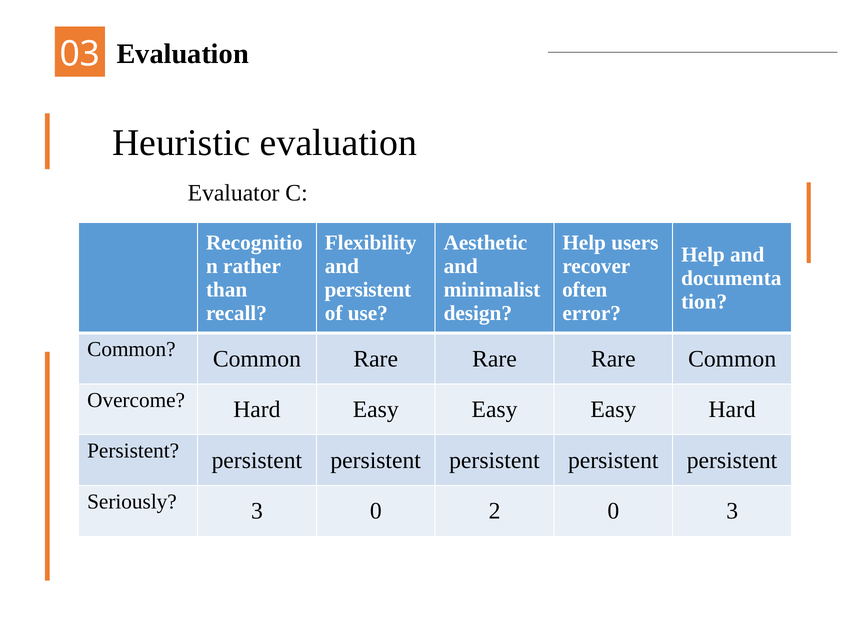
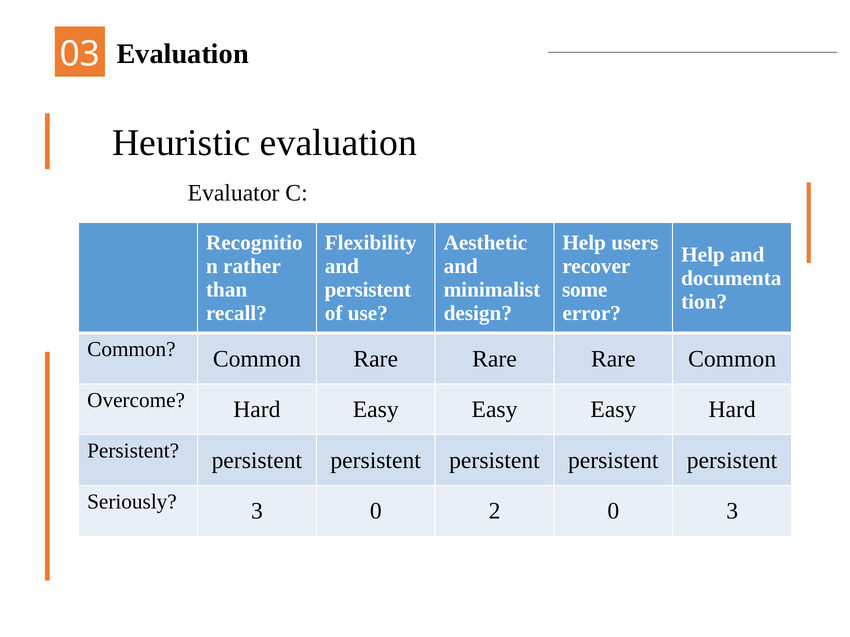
often: often -> some
